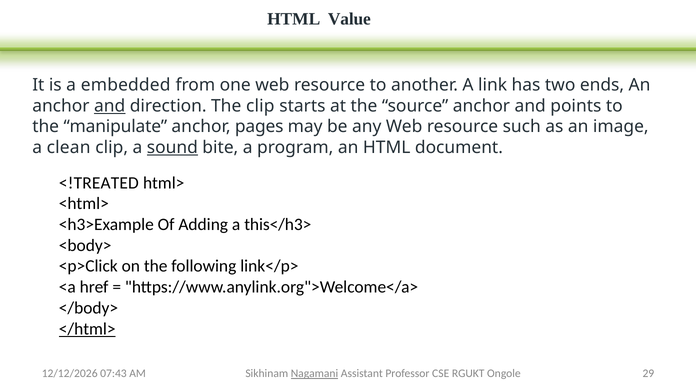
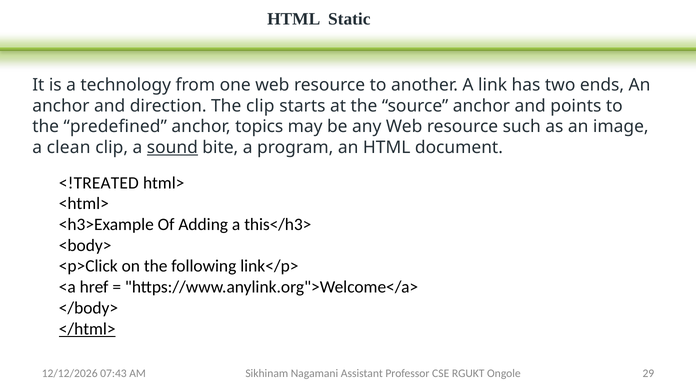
Value: Value -> Static
embedded: embedded -> technology
and at (110, 106) underline: present -> none
manipulate: manipulate -> predefined
pages: pages -> topics
Nagamani underline: present -> none
